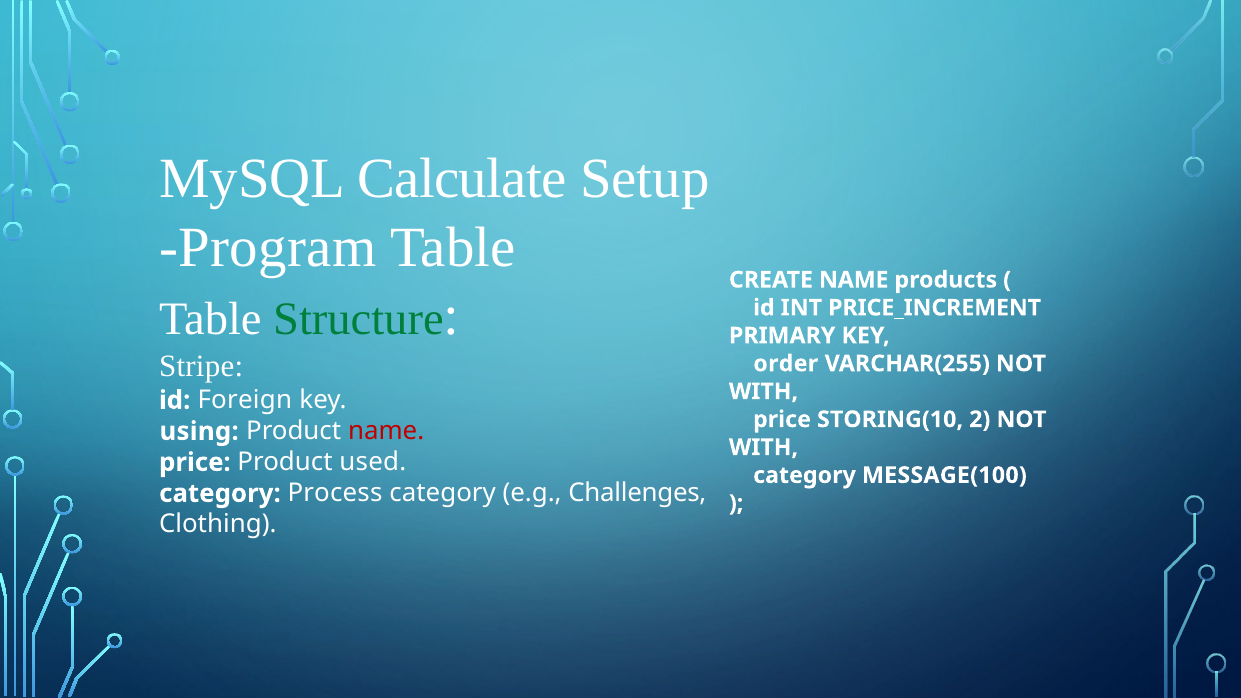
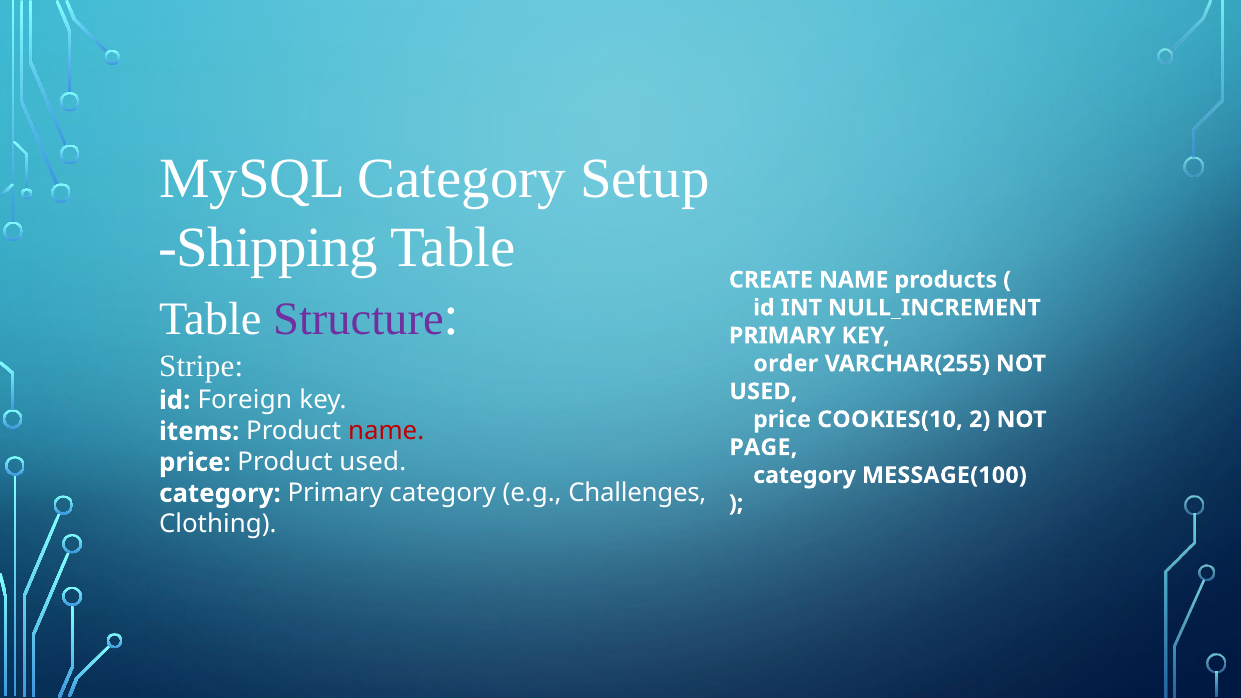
MySQL Calculate: Calculate -> Category
Program: Program -> Shipping
Structure colour: green -> purple
PRICE_INCREMENT: PRICE_INCREMENT -> NULL_INCREMENT
WITH at (763, 392): WITH -> USED
STORING(10: STORING(10 -> COOKIES(10
using: using -> items
WITH at (763, 447): WITH -> PAGE
category Process: Process -> Primary
